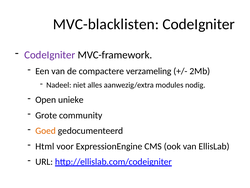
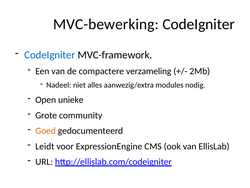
MVC-blacklisten: MVC-blacklisten -> MVC-bewerking
CodeIgniter at (50, 55) colour: purple -> blue
Html: Html -> Leidt
